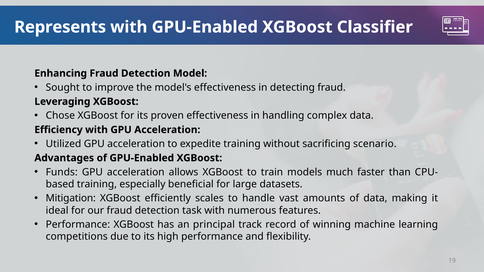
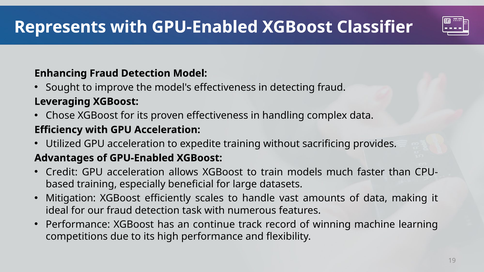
scenario: scenario -> provides
Funds: Funds -> Credit
principal: principal -> continue
